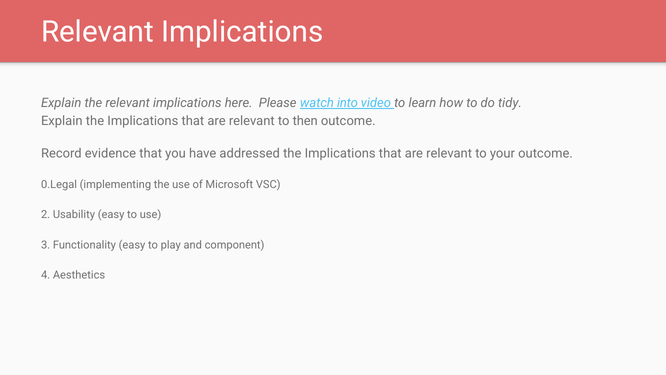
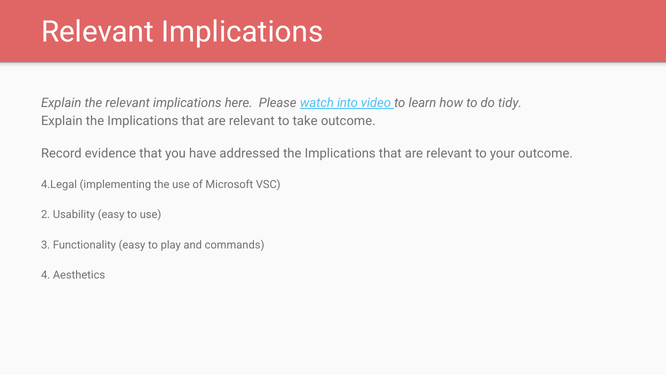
then: then -> take
0.Legal: 0.Legal -> 4.Legal
component: component -> commands
